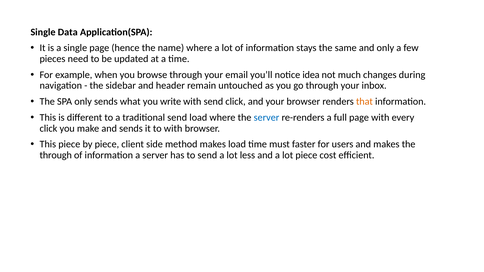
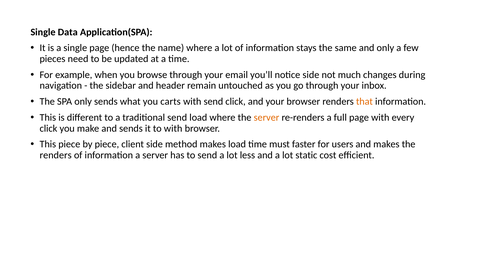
notice idea: idea -> side
write: write -> carts
server at (267, 118) colour: blue -> orange
through at (56, 155): through -> renders
lot piece: piece -> static
